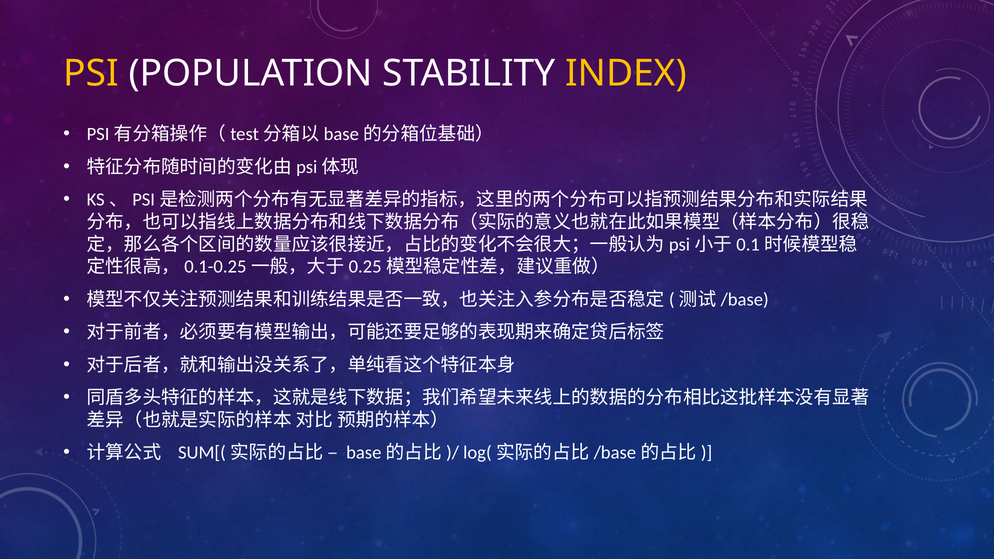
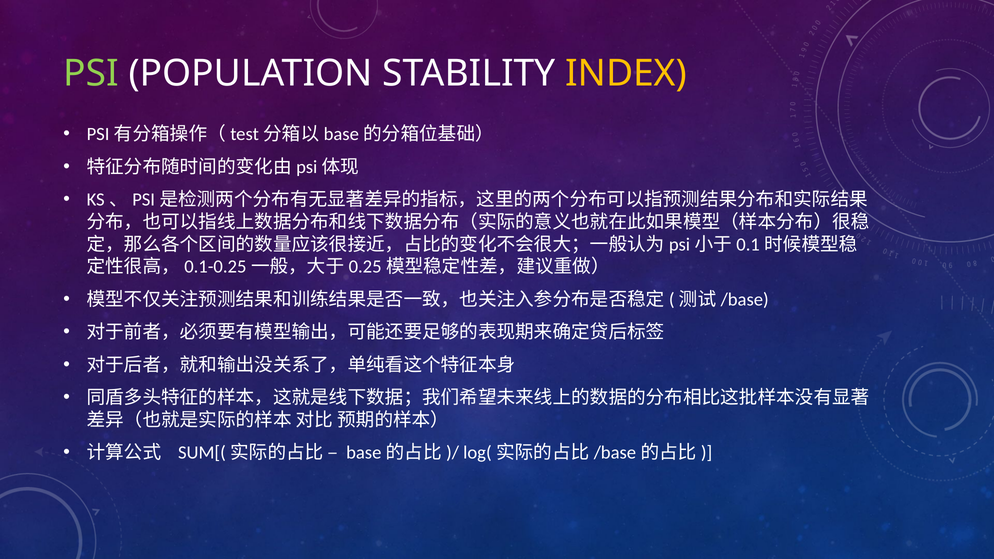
PSI colour: yellow -> light green
